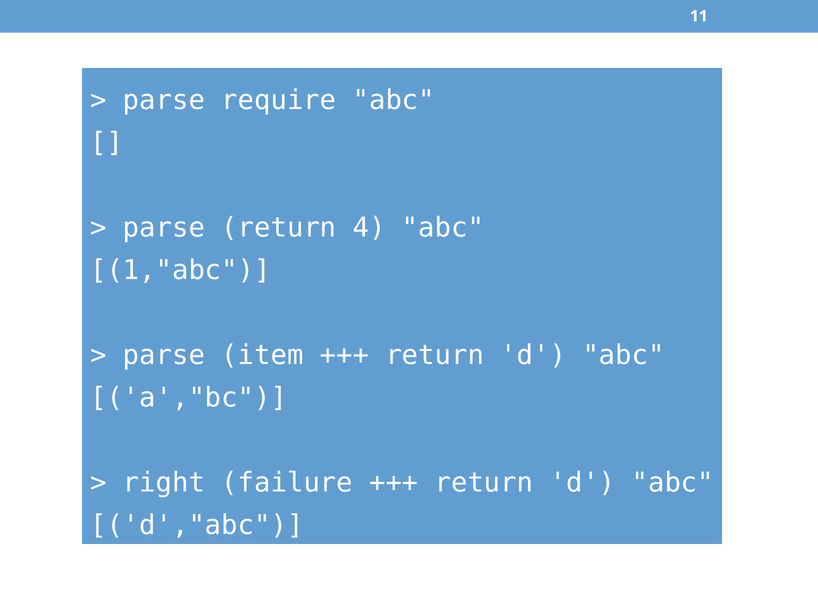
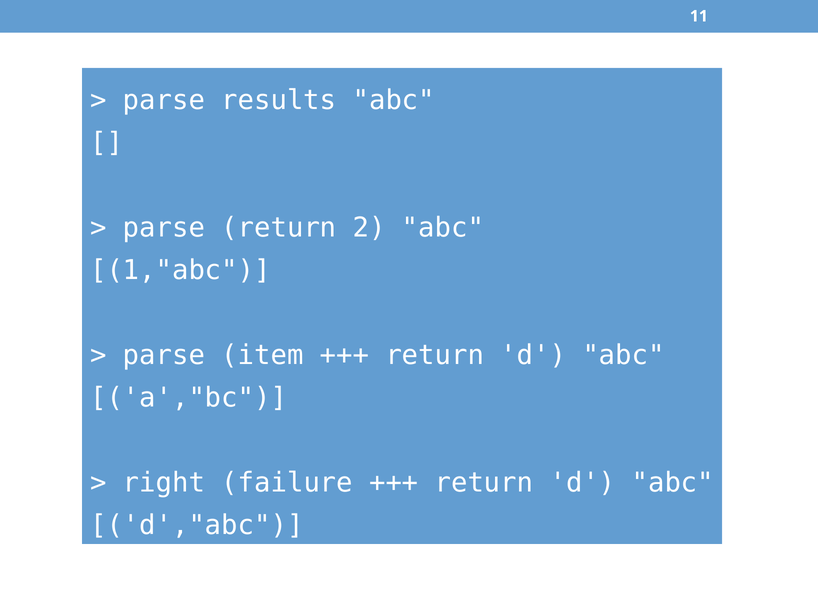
require: require -> results
4: 4 -> 2
